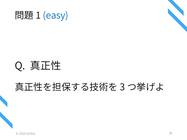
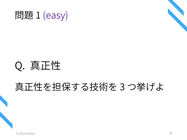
easy colour: blue -> purple
